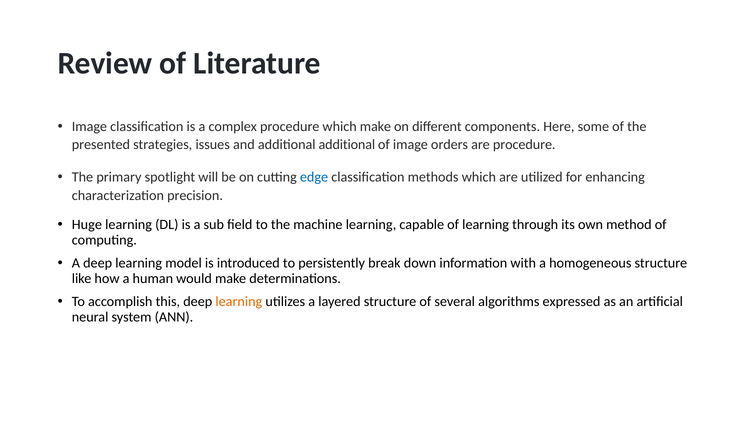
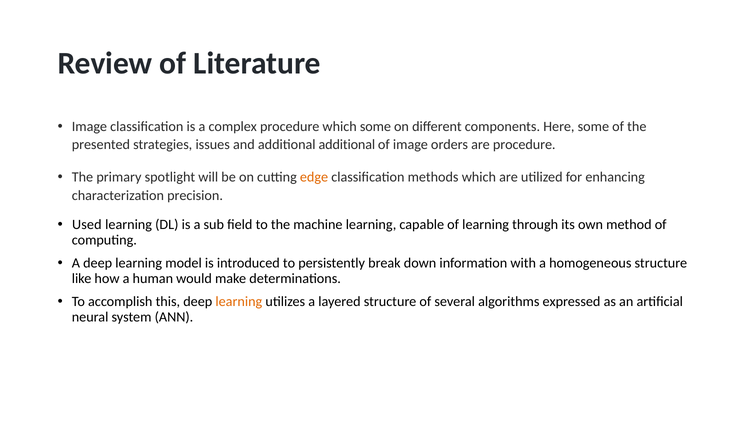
which make: make -> some
edge colour: blue -> orange
Huge: Huge -> Used
